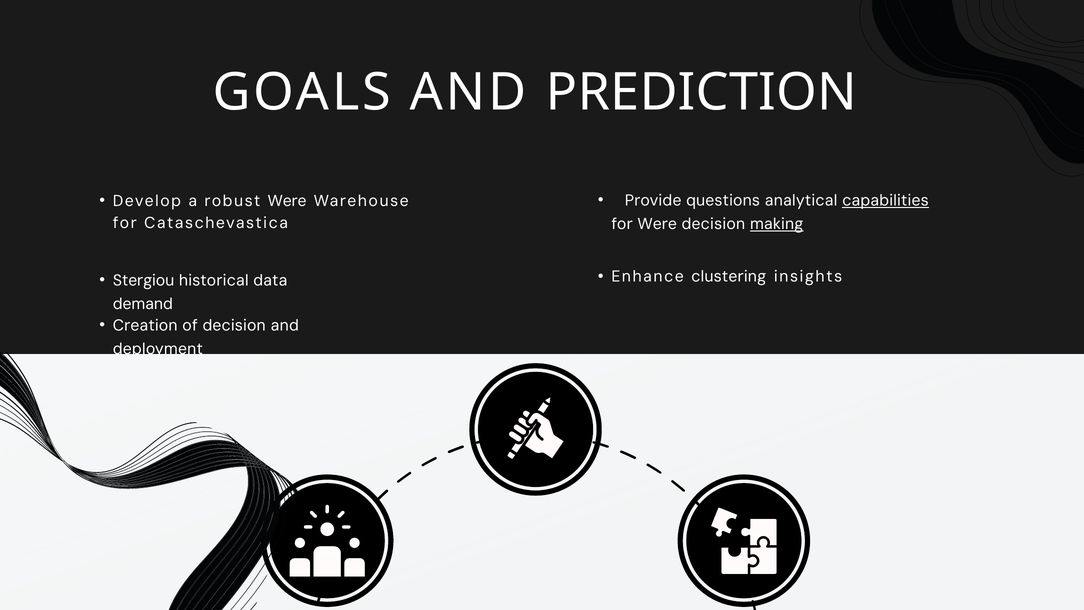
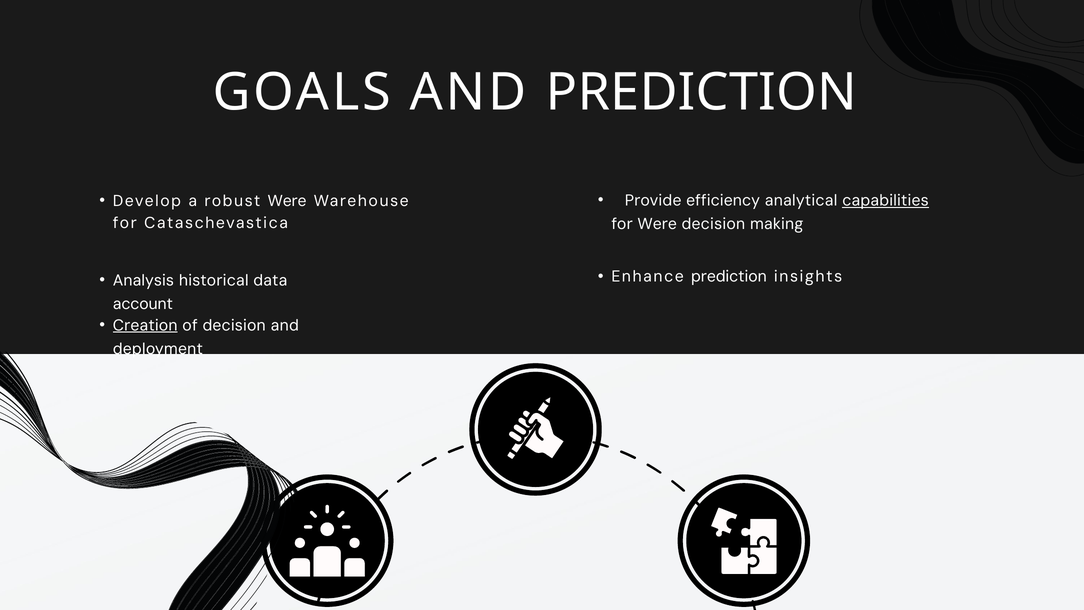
questions: questions -> efficiency
making underline: present -> none
Enhance clustering: clustering -> prediction
Stergiou: Stergiou -> Analysis
demand: demand -> account
Creation underline: none -> present
